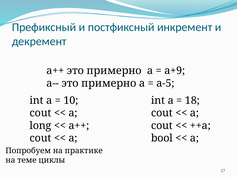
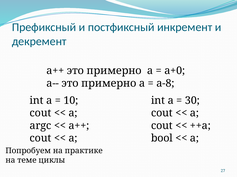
a+9: a+9 -> a+0
a-5: a-5 -> a-8
18: 18 -> 30
long: long -> argc
